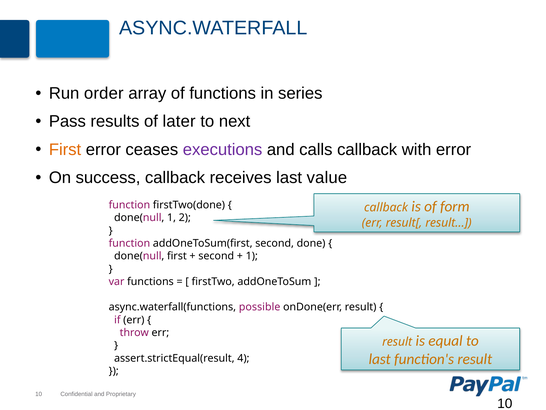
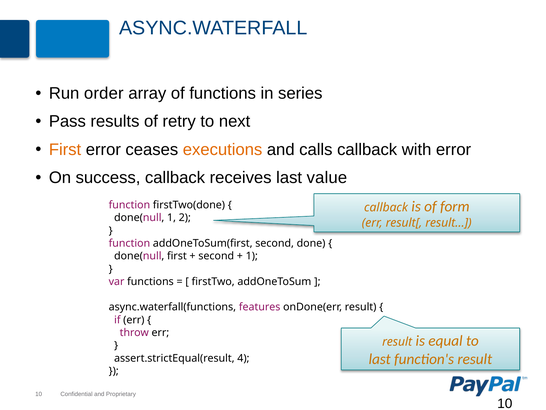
later: later -> retry
executions colour: purple -> orange
possible: possible -> features
